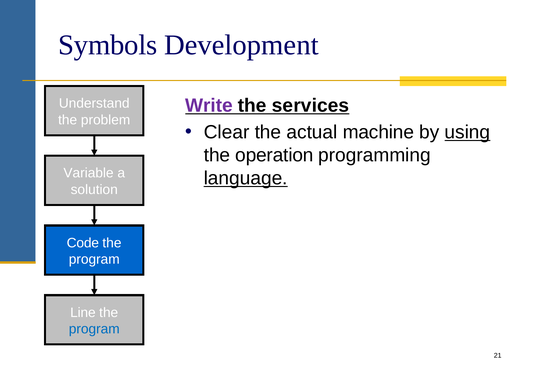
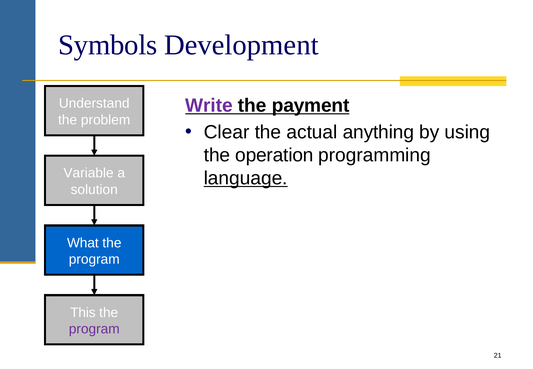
services: services -> payment
machine: machine -> anything
using underline: present -> none
Code: Code -> What
Line: Line -> This
program at (94, 329) colour: blue -> purple
